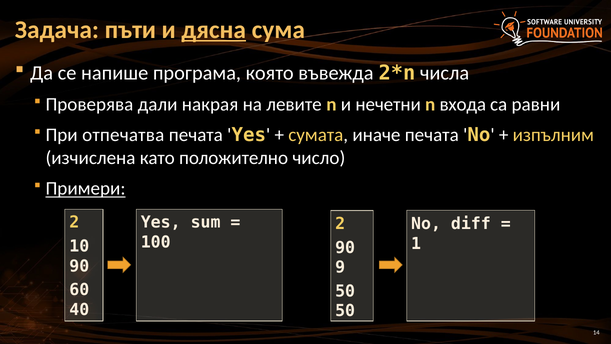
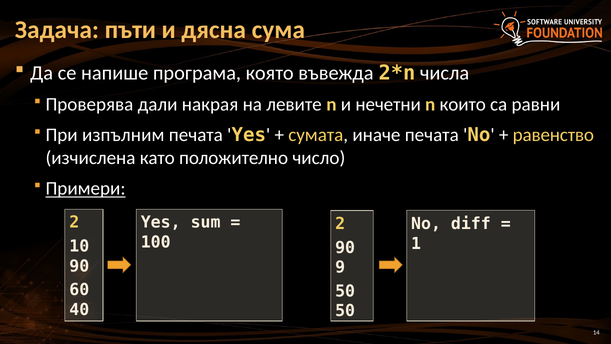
дясна underline: present -> none
входа: входа -> които
отпечатва: отпечатва -> изпълним
изпълним: изпълним -> равенство
